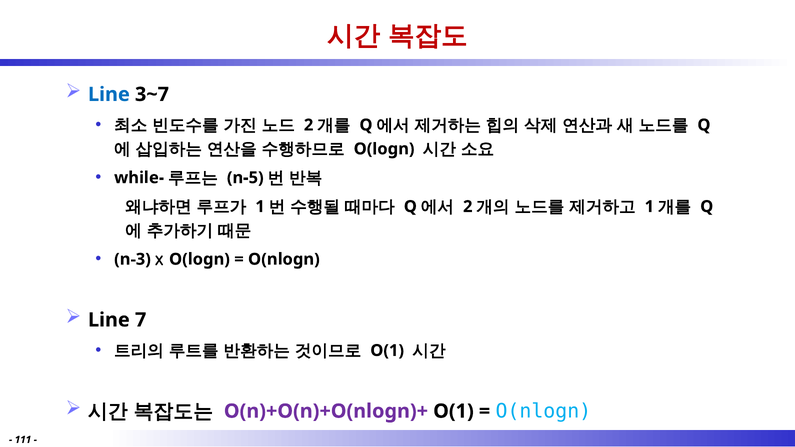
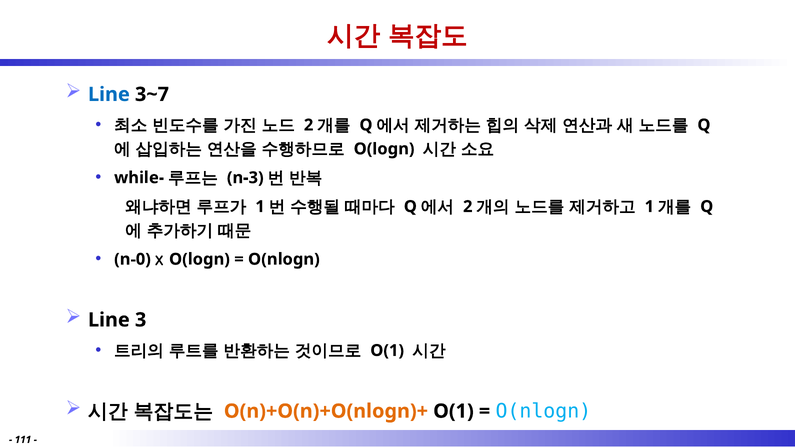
n-5: n-5 -> n-3
n-3: n-3 -> n-0
7: 7 -> 3
O(n)+O(n)+O(nlogn)+ colour: purple -> orange
